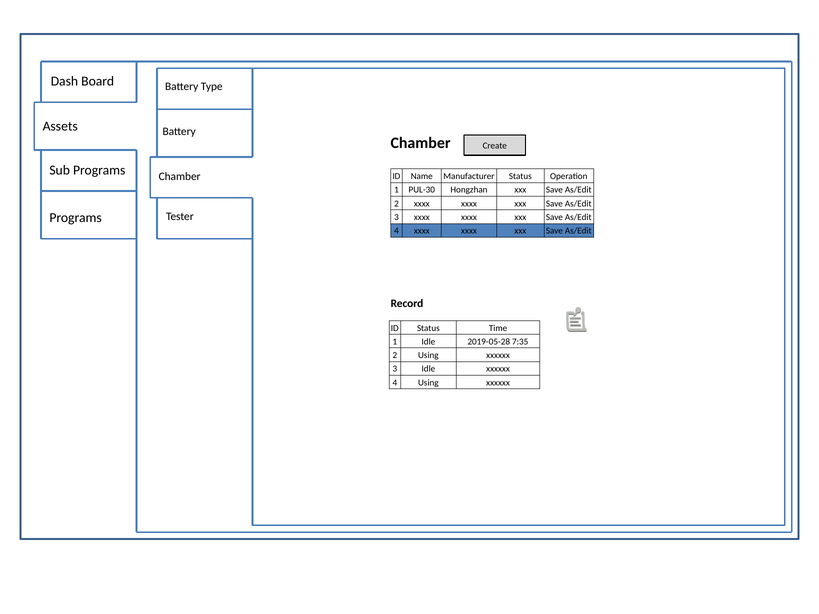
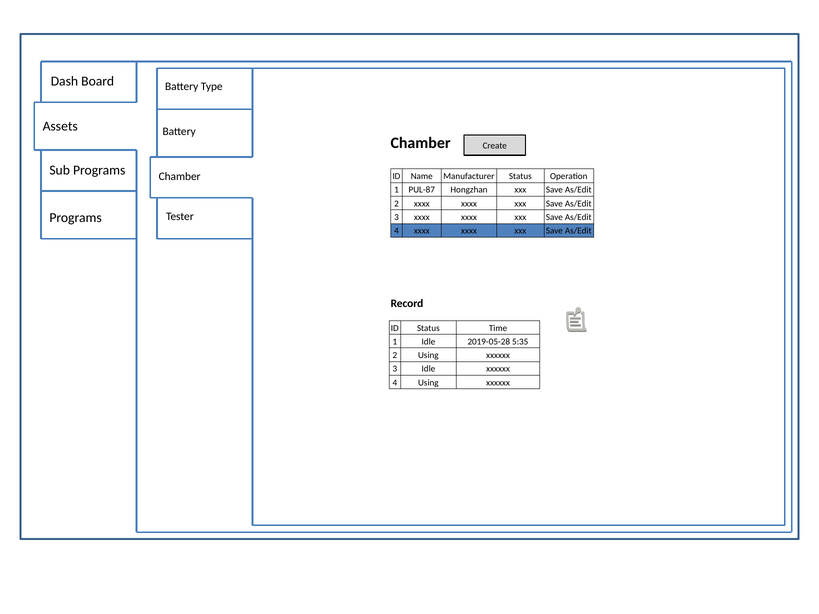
PUL-30: PUL-30 -> PUL-87
7:35: 7:35 -> 5:35
